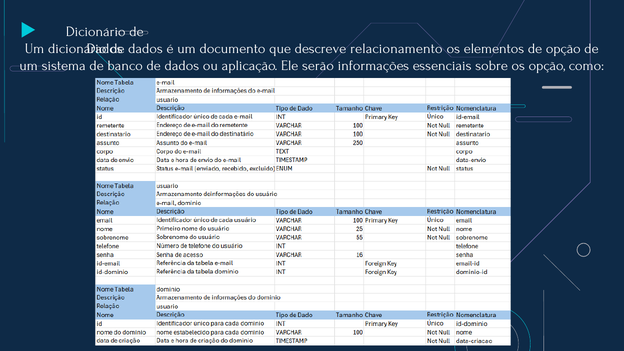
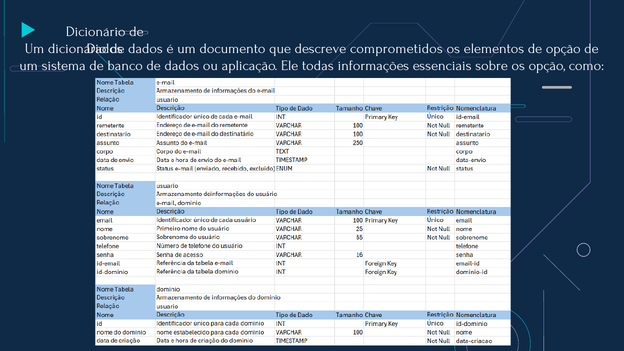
relacionamento: relacionamento -> comprometidos
serão: serão -> todas
